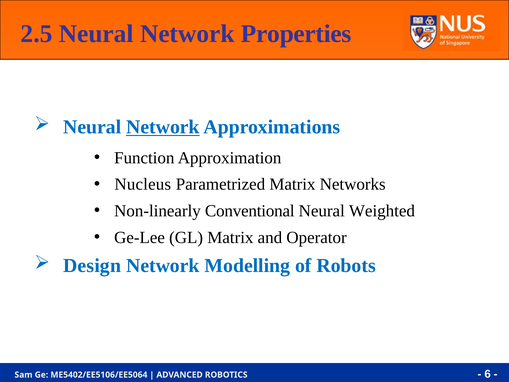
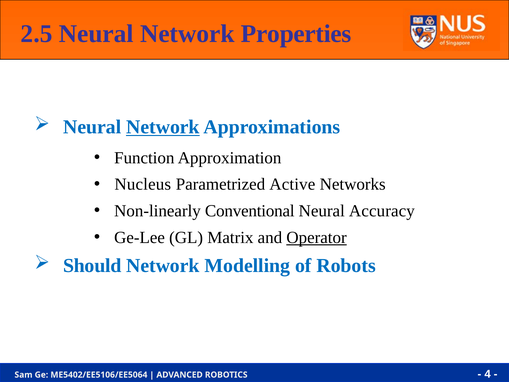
Parametrized Matrix: Matrix -> Active
Weighted: Weighted -> Accuracy
Operator underline: none -> present
Design: Design -> Should
6: 6 -> 4
